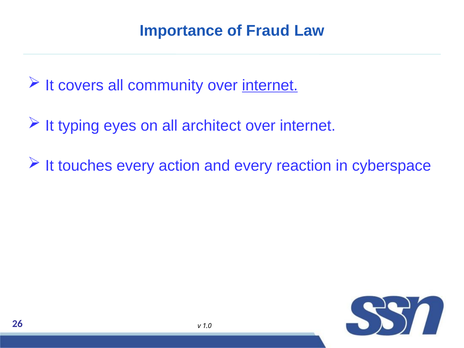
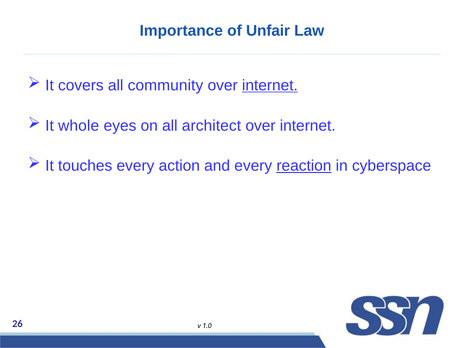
Fraud: Fraud -> Unfair
typing: typing -> whole
reaction underline: none -> present
